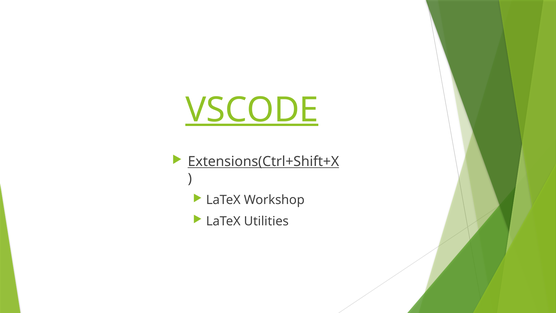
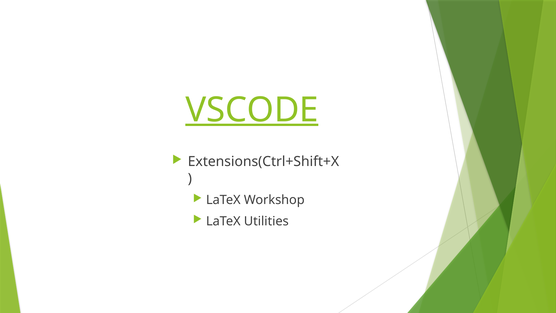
Extensions(Ctrl+Shift+X underline: present -> none
